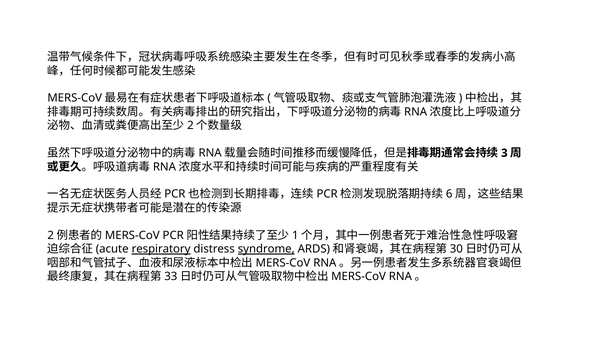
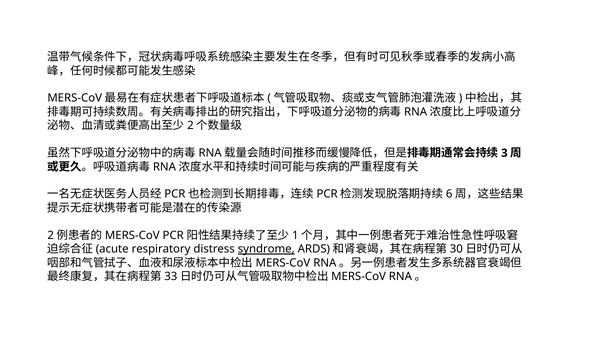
respiratory underline: present -> none
